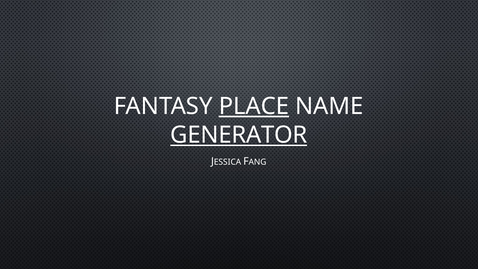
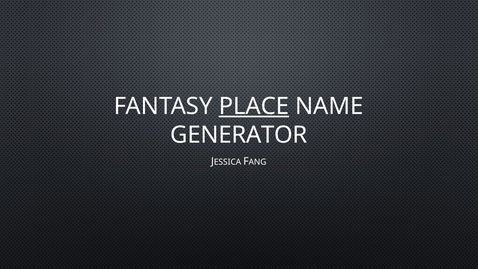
GENERATOR underline: present -> none
